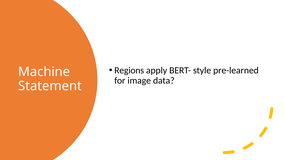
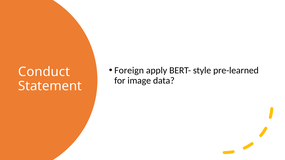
Regions: Regions -> Foreign
Machine: Machine -> Conduct
